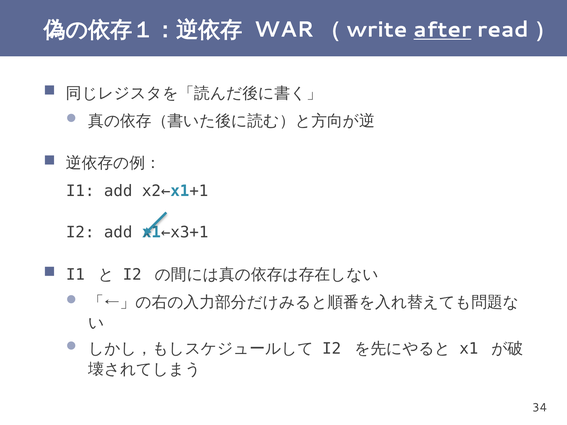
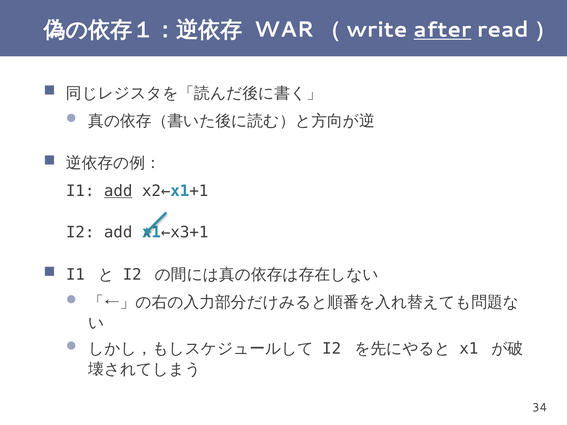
add at (118, 191) underline: none -> present
